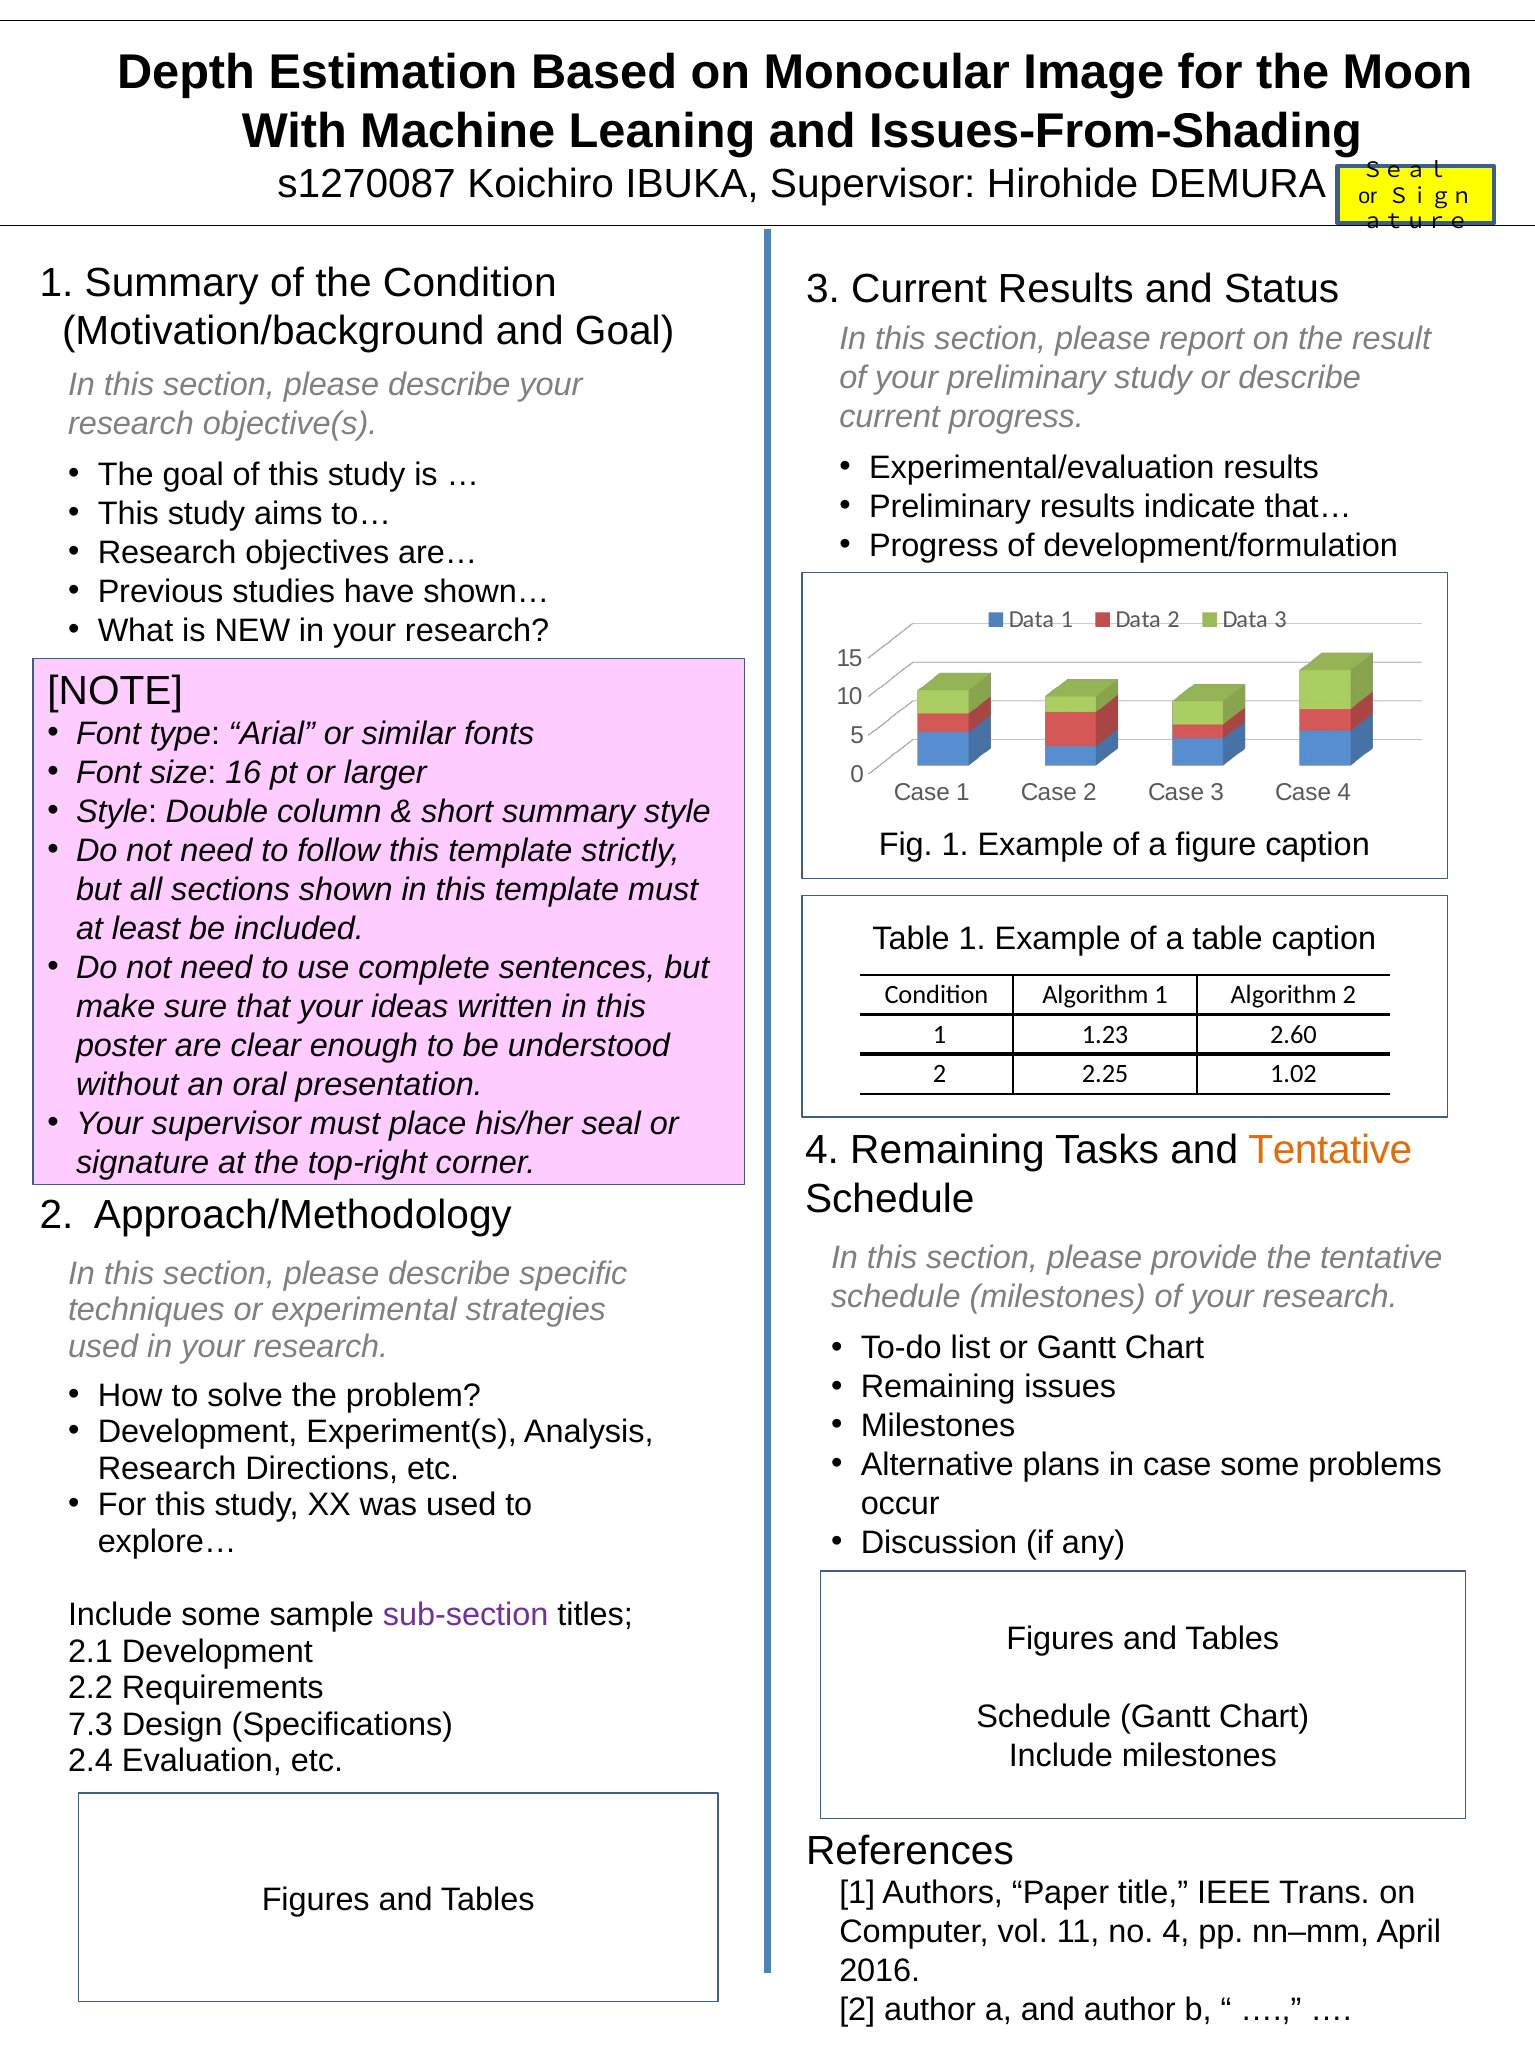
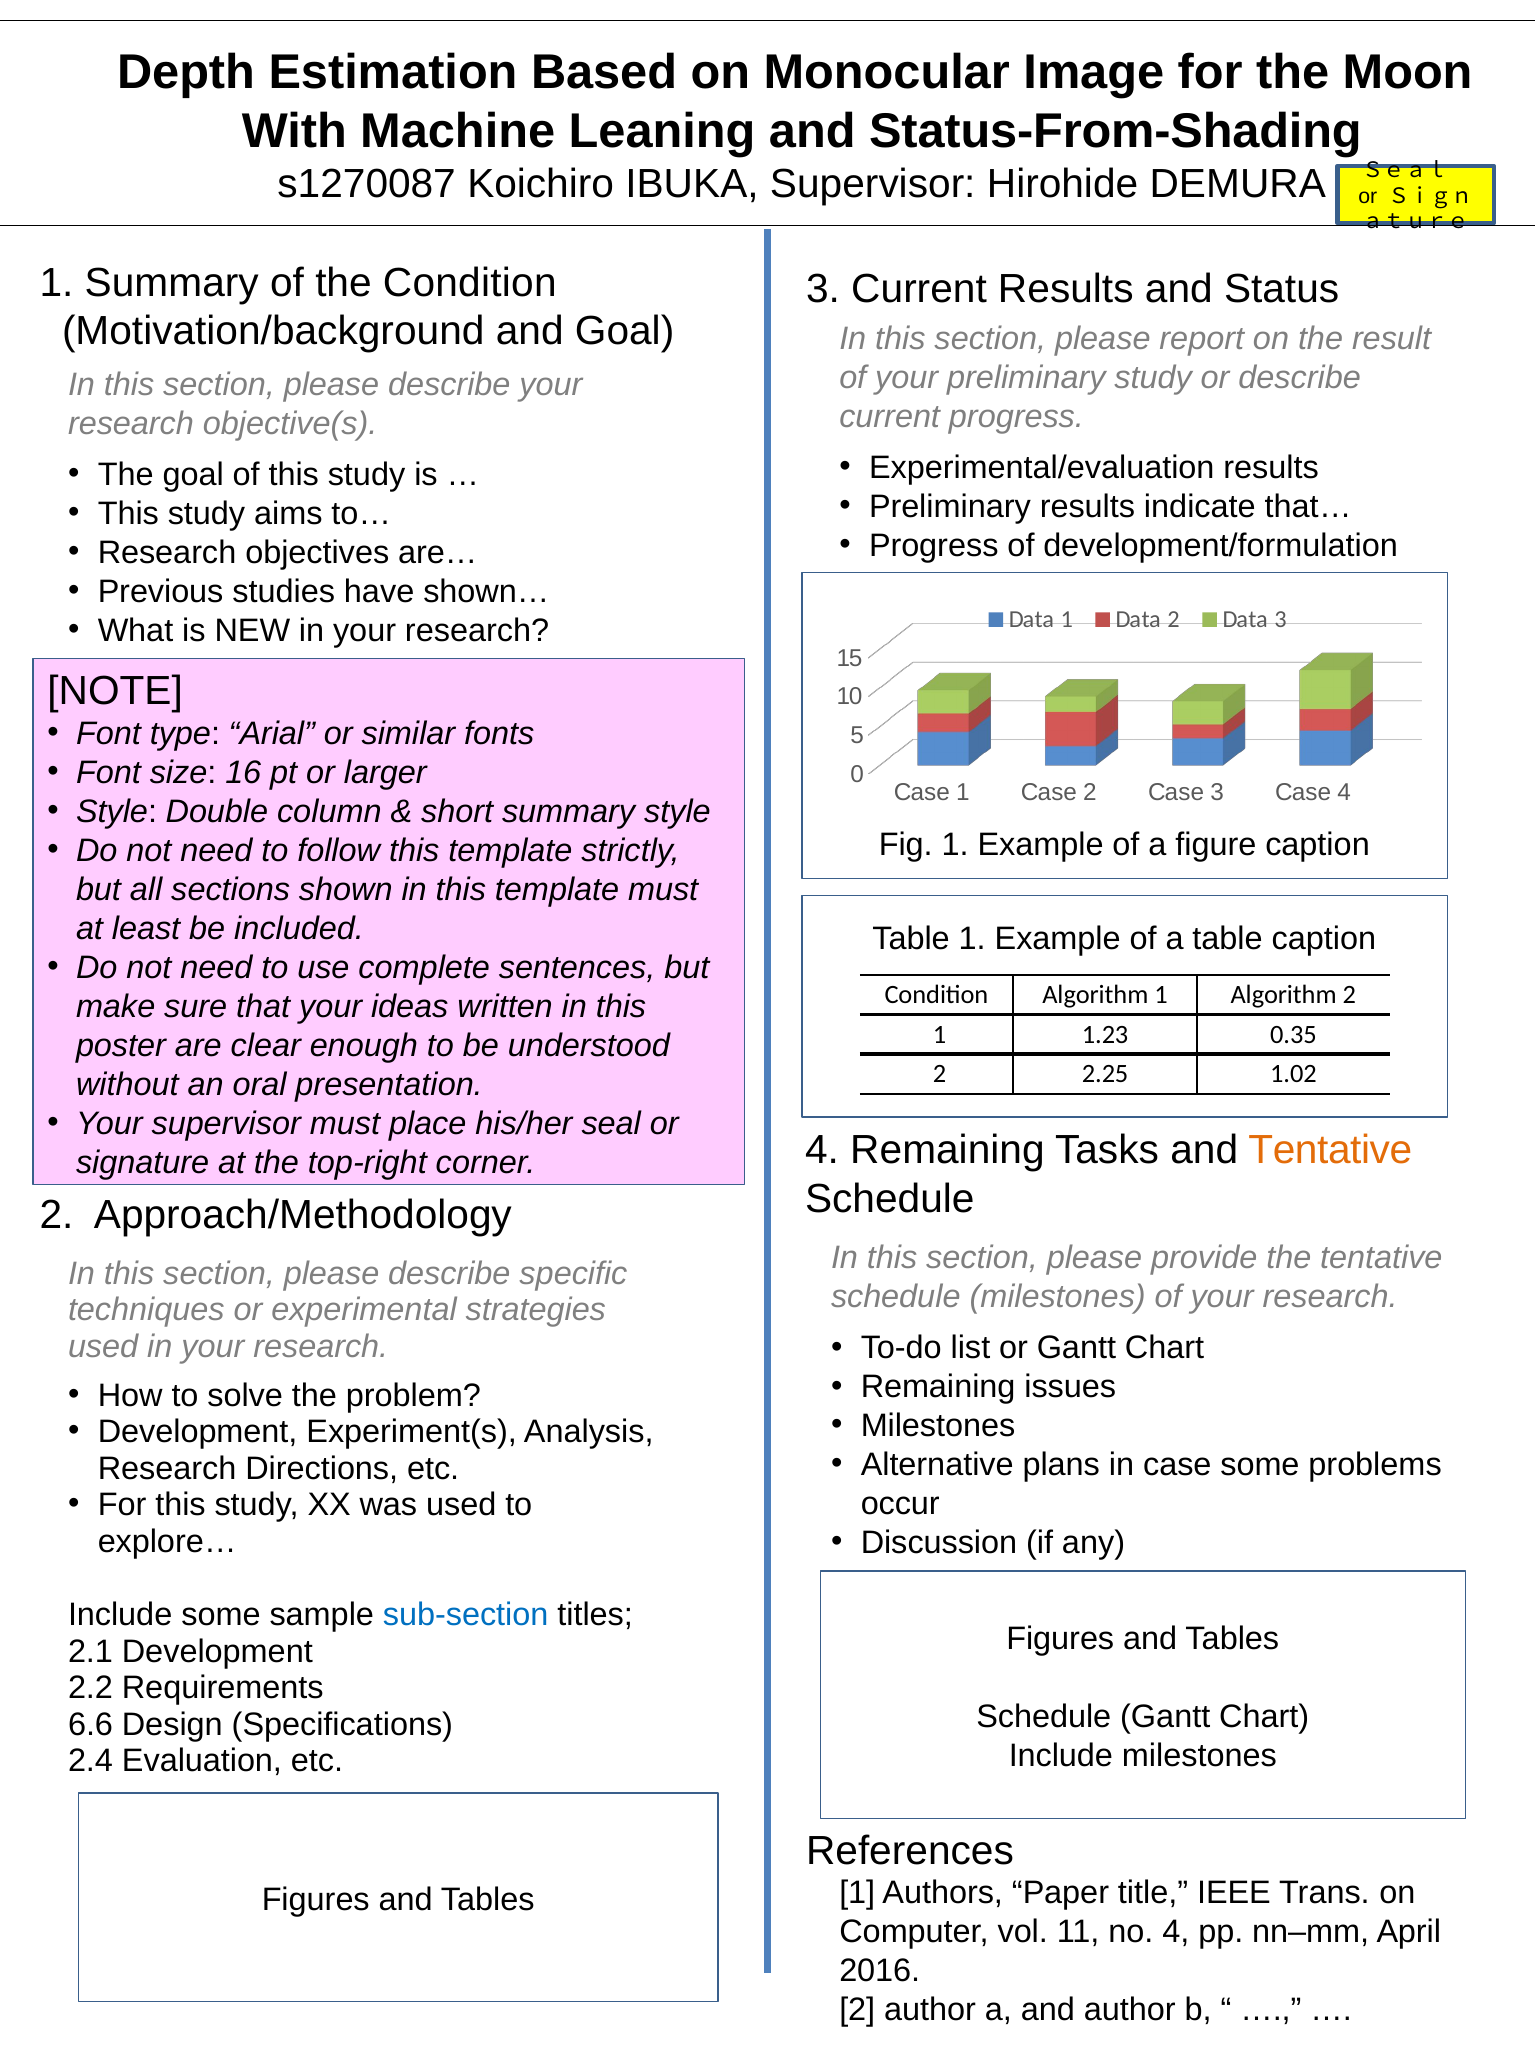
Issues-From-Shading: Issues-From-Shading -> Status-From-Shading
2.60: 2.60 -> 0.35
sub-section colour: purple -> blue
7.3: 7.3 -> 6.6
